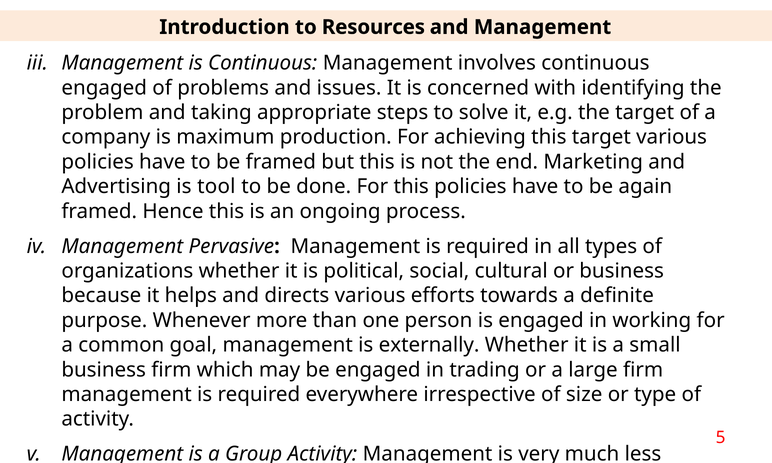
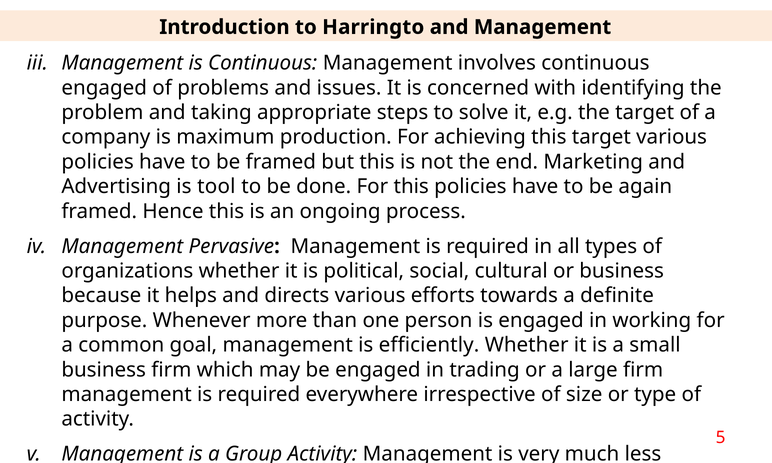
Resources: Resources -> Harringto
externally: externally -> efficiently
